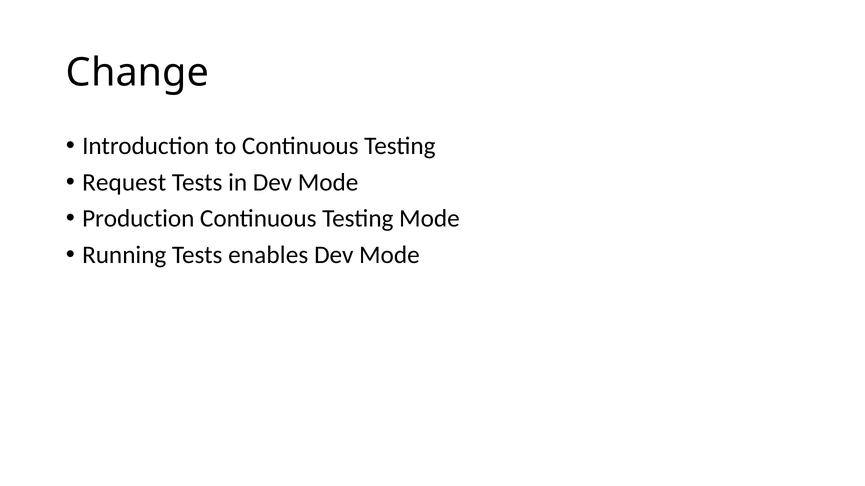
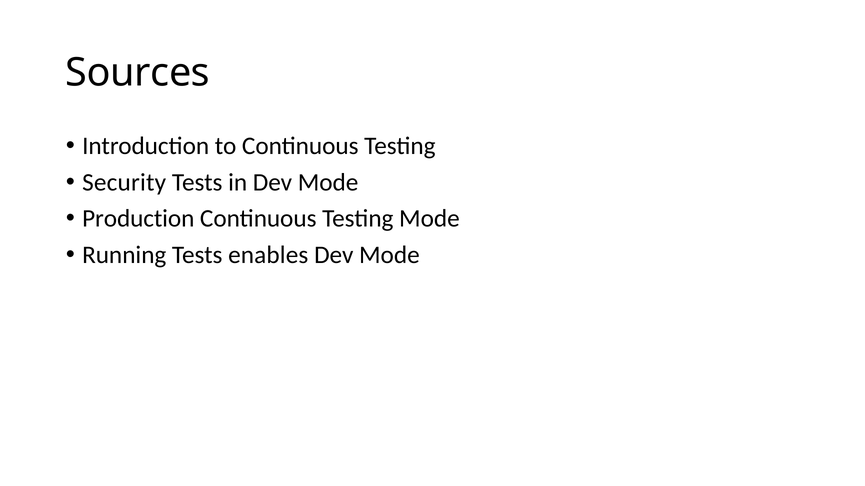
Change: Change -> Sources
Request: Request -> Security
